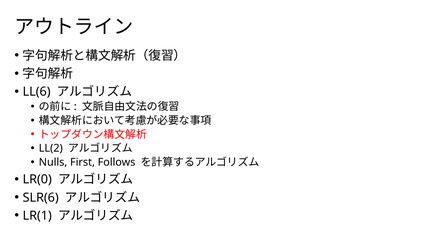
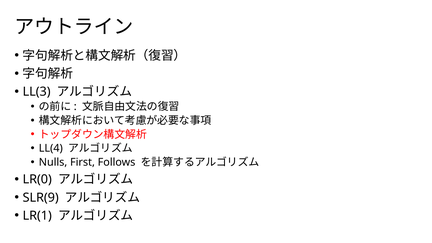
LL(6: LL(6 -> LL(3
LL(2: LL(2 -> LL(4
SLR(6: SLR(6 -> SLR(9
